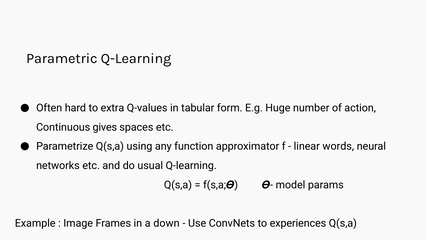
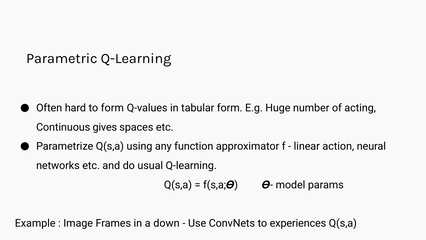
to extra: extra -> form
action: action -> acting
words: words -> action
